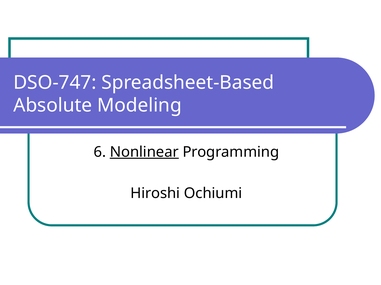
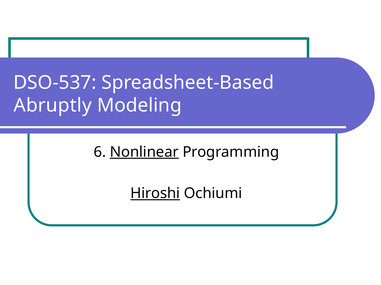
DSO-747: DSO-747 -> DSO-537
Absolute: Absolute -> Abruptly
Hiroshi underline: none -> present
